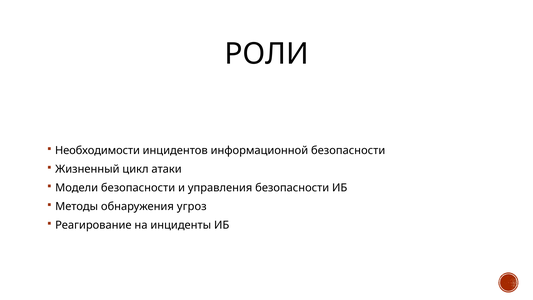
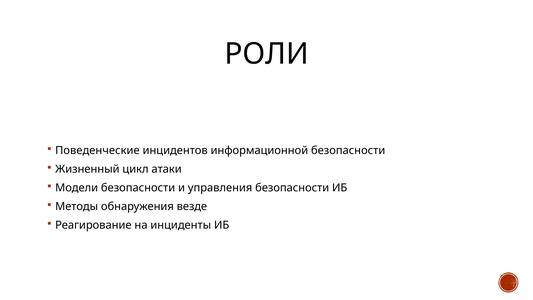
Необходимости: Необходимости -> Поведенческие
угроз: угроз -> везде
